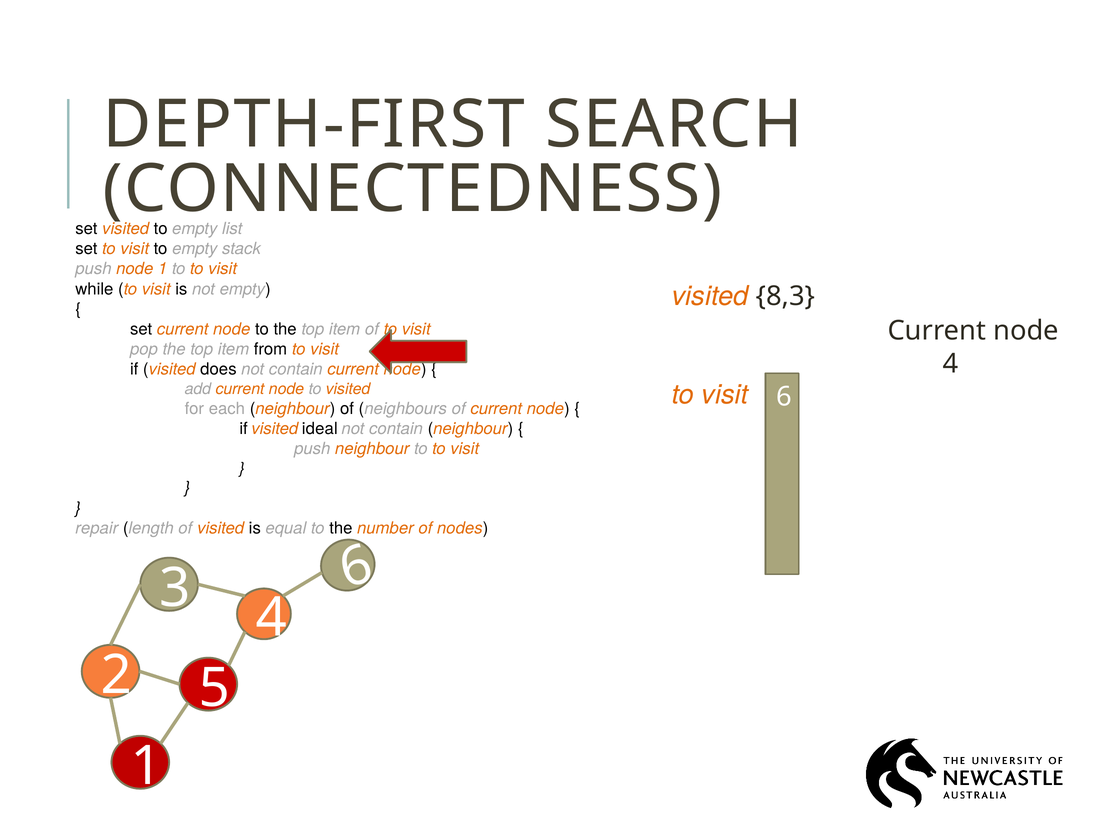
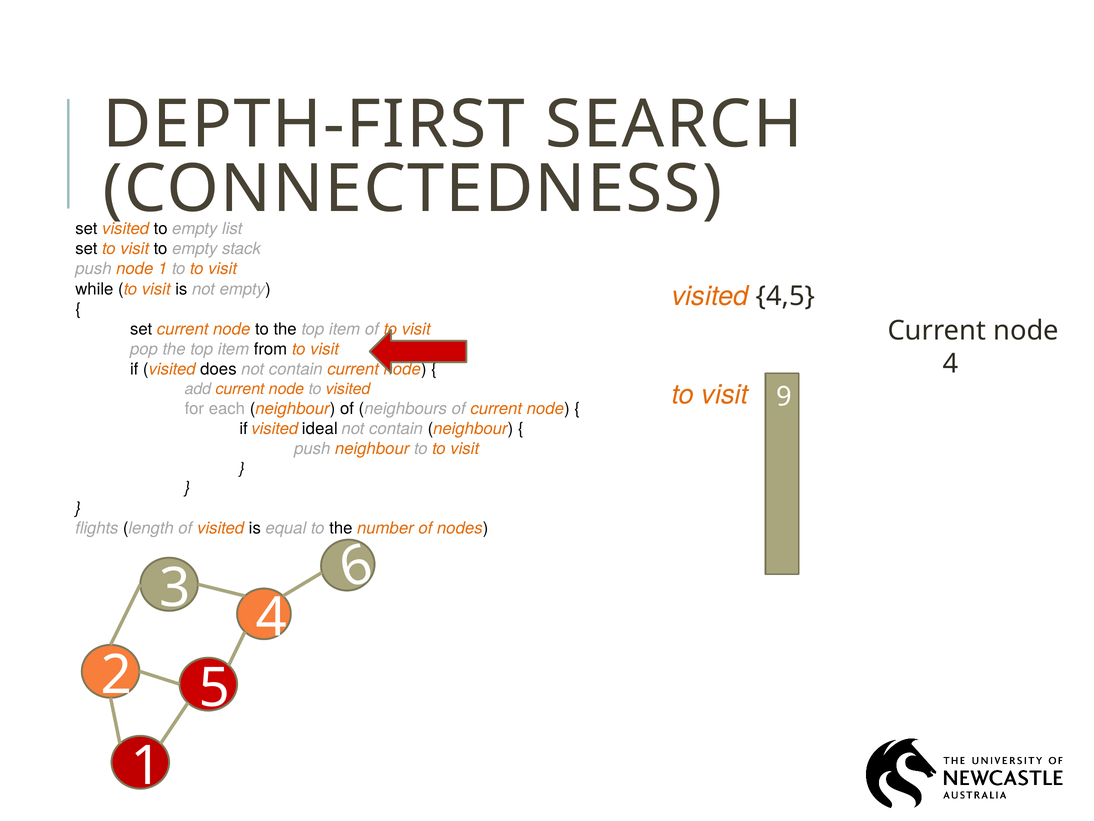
8,3: 8,3 -> 4,5
visit 6: 6 -> 9
repair: repair -> flights
